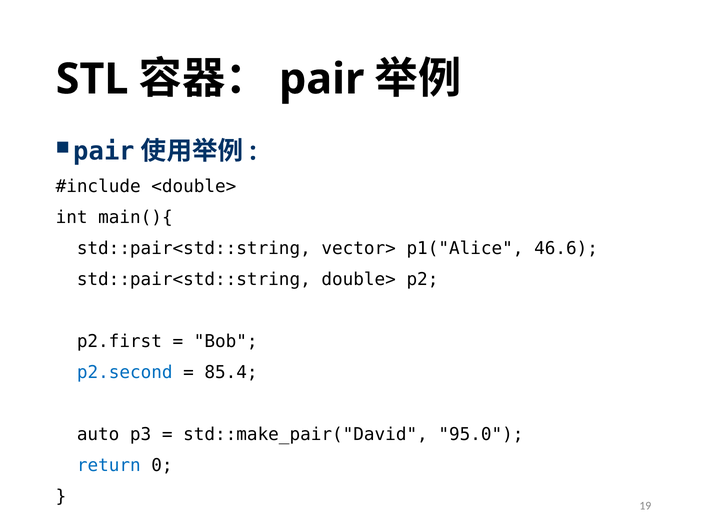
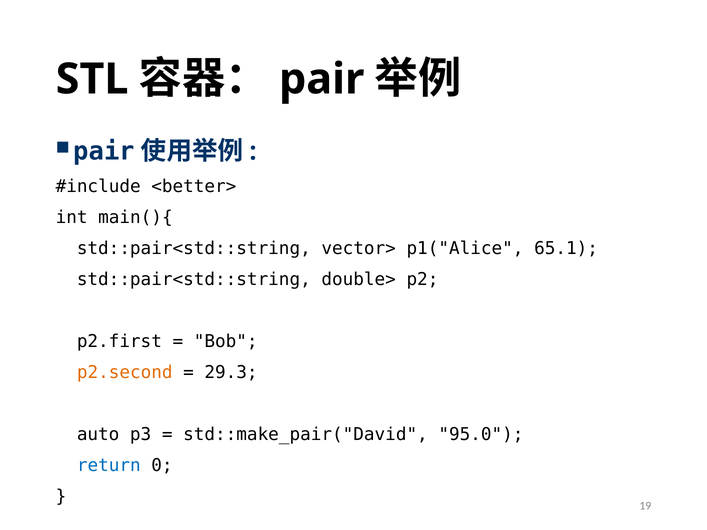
<double>: <double> -> <better>
46.6: 46.6 -> 65.1
p2.second colour: blue -> orange
85.4: 85.4 -> 29.3
